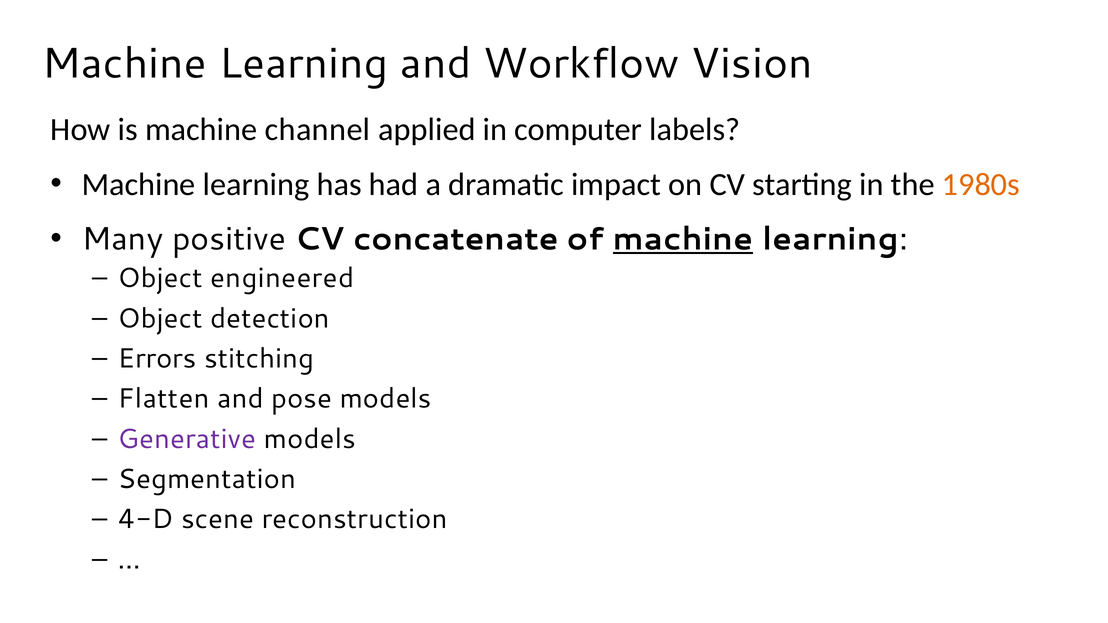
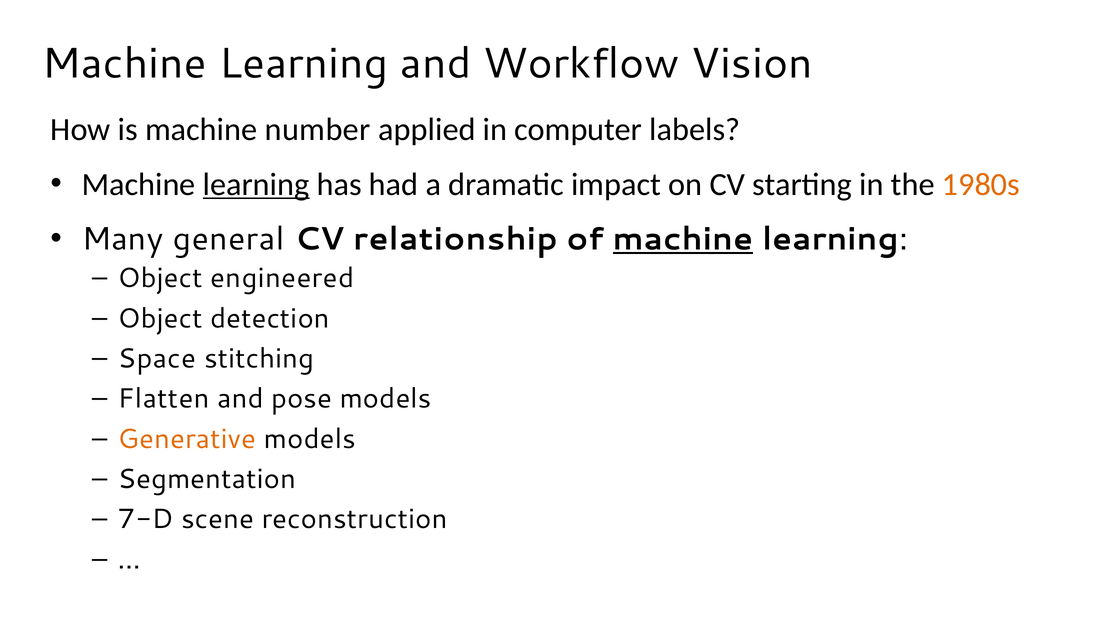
channel: channel -> number
learning at (256, 184) underline: none -> present
positive: positive -> general
concatenate: concatenate -> relationship
Errors: Errors -> Space
Generative colour: purple -> orange
4-D: 4-D -> 7-D
